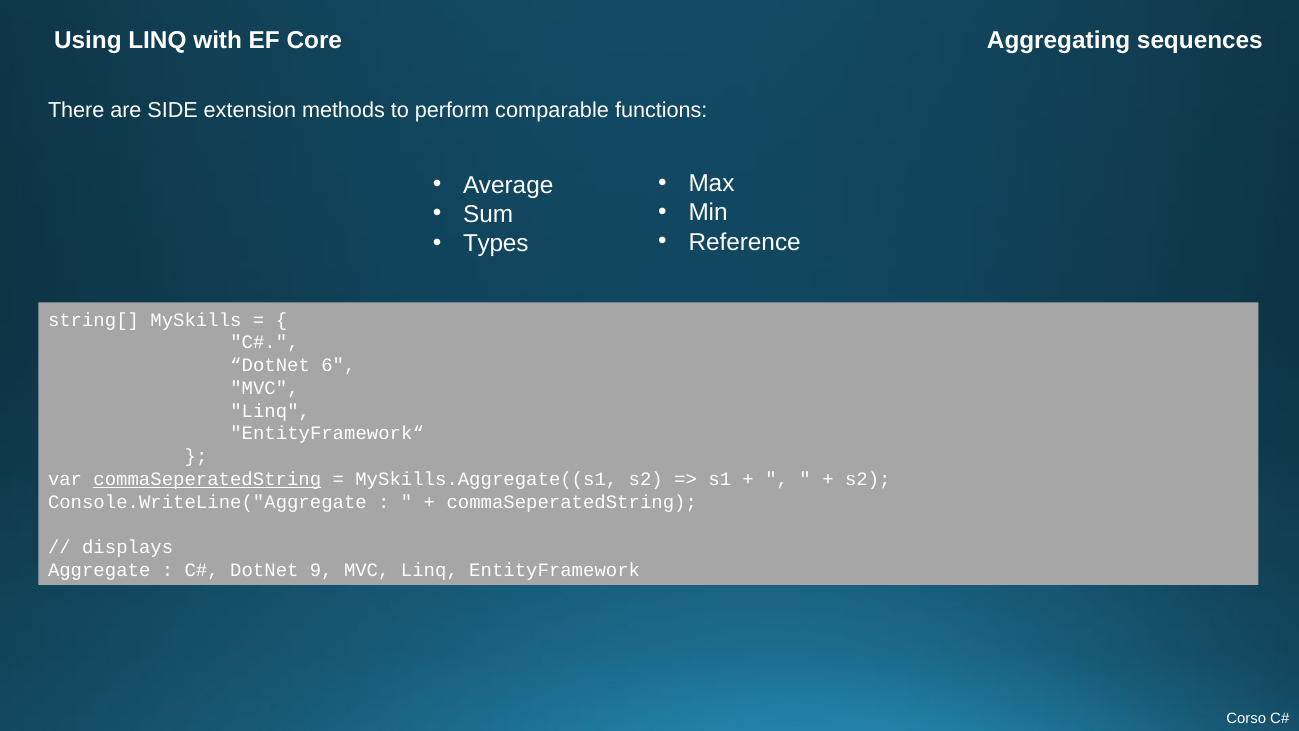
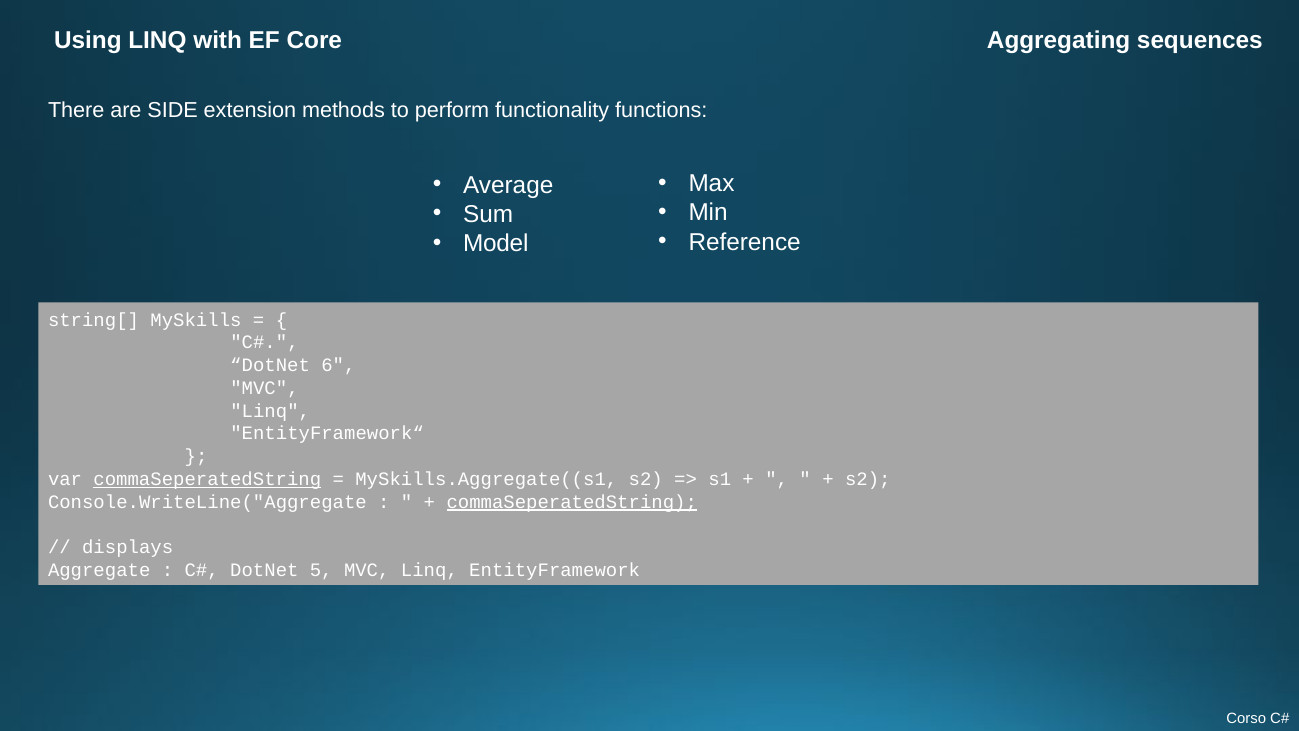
comparable: comparable -> functionality
Types: Types -> Model
commaSeperatedString at (572, 502) underline: none -> present
9: 9 -> 5
